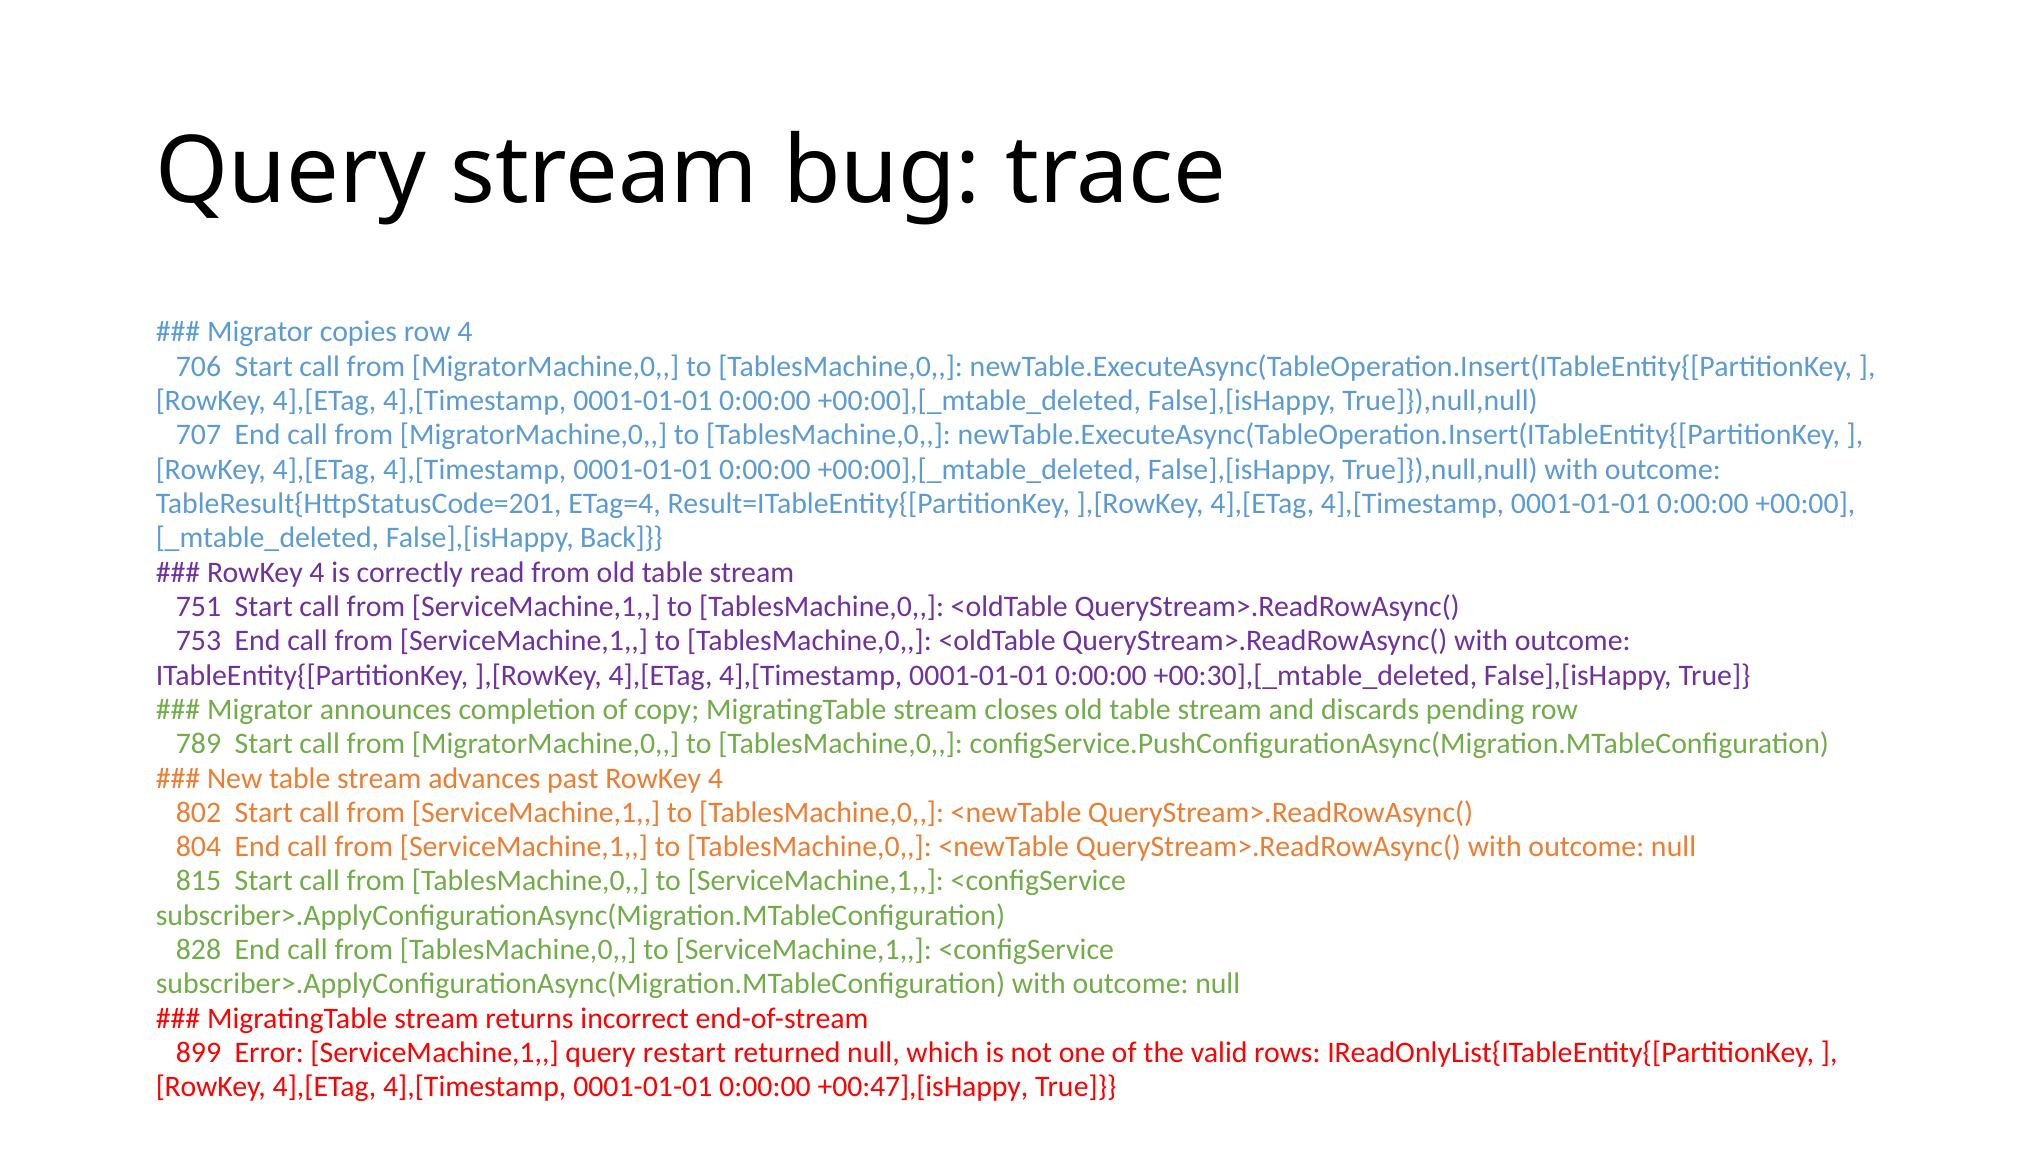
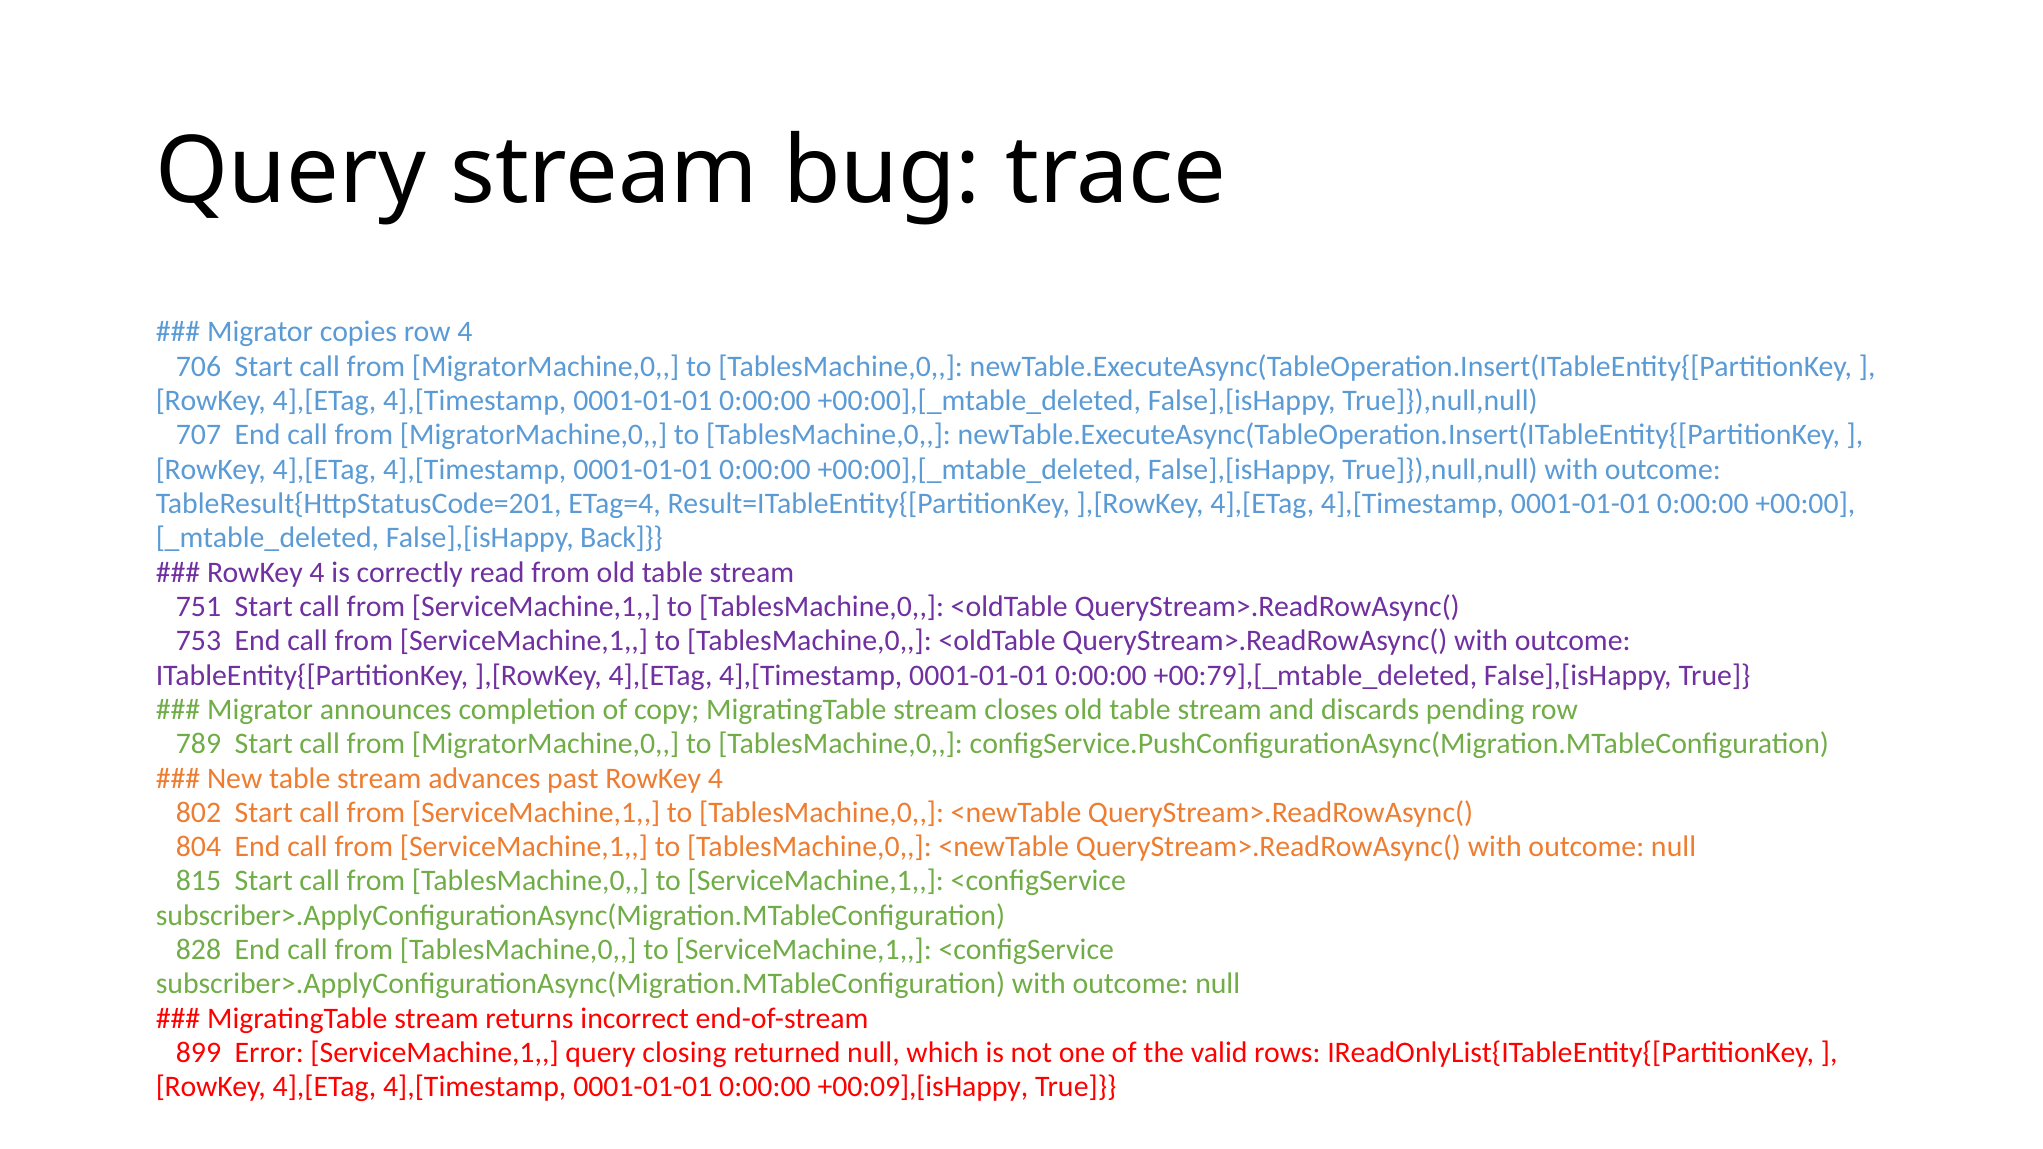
+00:30],[_mtable_deleted: +00:30],[_mtable_deleted -> +00:79],[_mtable_deleted
restart: restart -> closing
+00:47],[isHappy: +00:47],[isHappy -> +00:09],[isHappy
